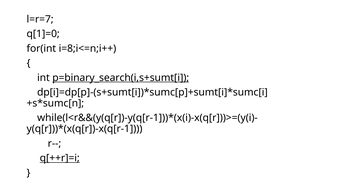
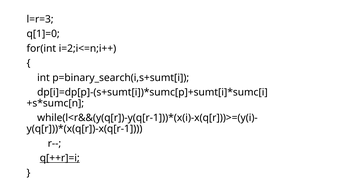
l=r=7: l=r=7 -> l=r=3
i=8;i<=n;i++: i=8;i<=n;i++ -> i=2;i<=n;i++
p=binary_search(i,s+sumt[i underline: present -> none
